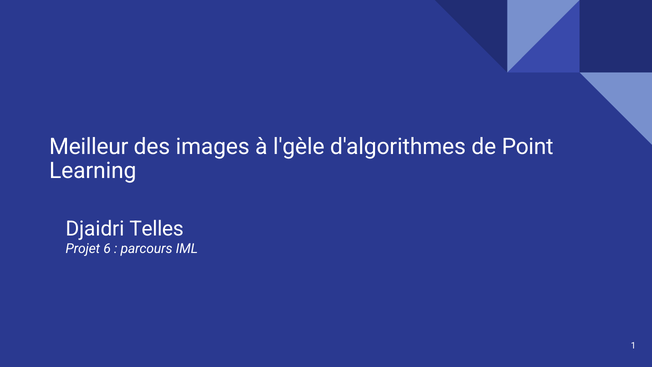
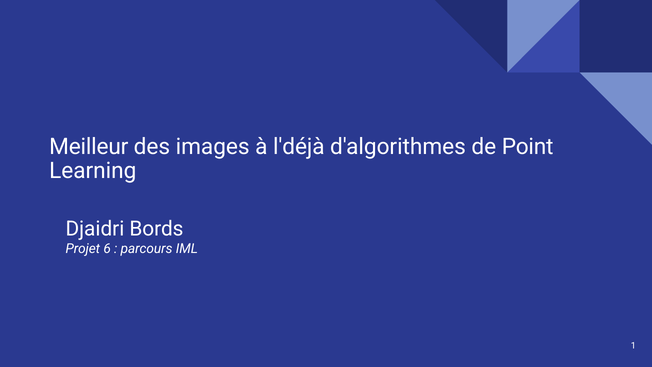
l'gèle: l'gèle -> l'déjà
Telles: Telles -> Bords
